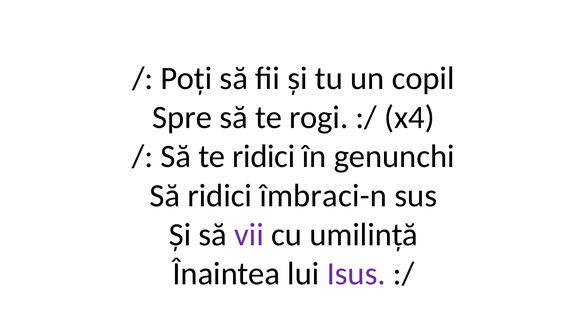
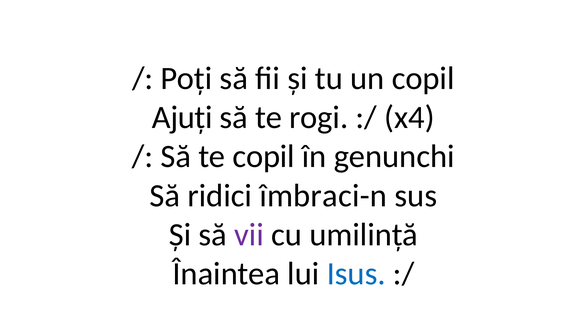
Spre: Spre -> Ajuți
te ridici: ridici -> copil
Isus colour: purple -> blue
